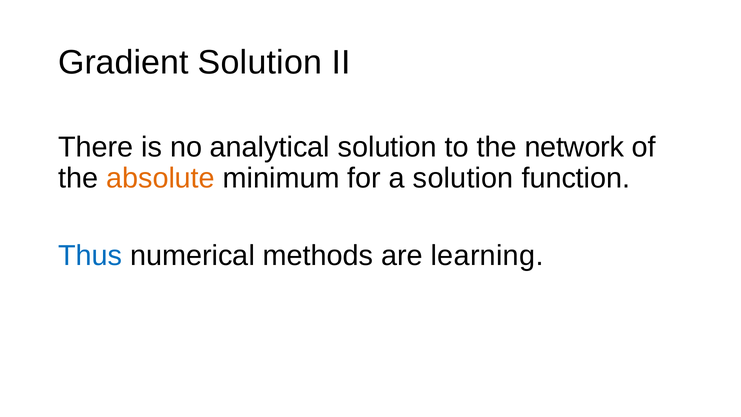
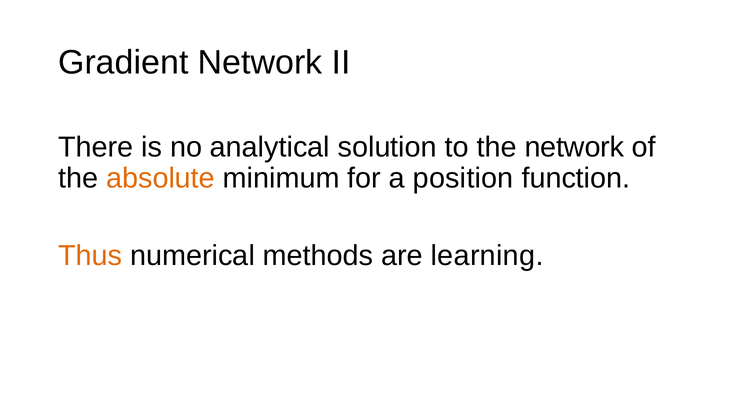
Gradient Solution: Solution -> Network
a solution: solution -> position
Thus colour: blue -> orange
